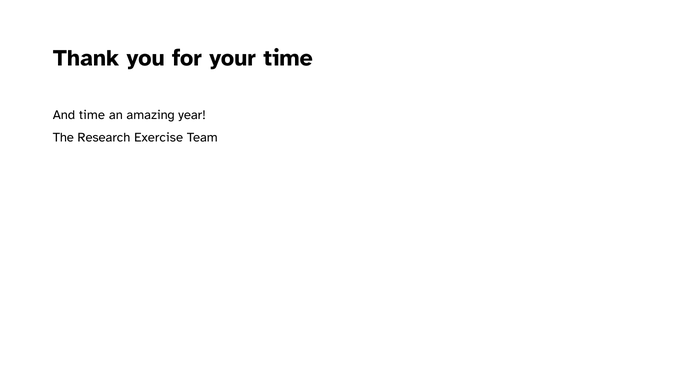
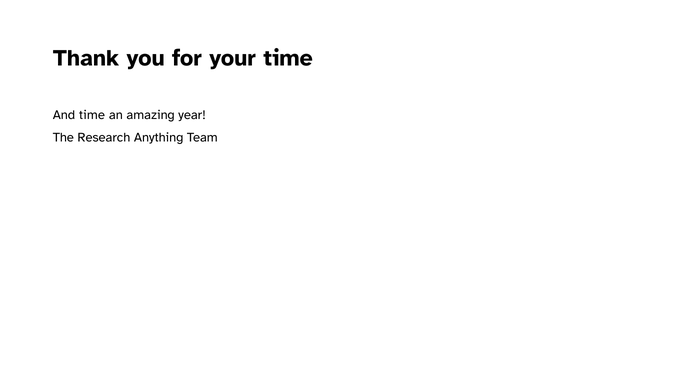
Exercise: Exercise -> Anything
